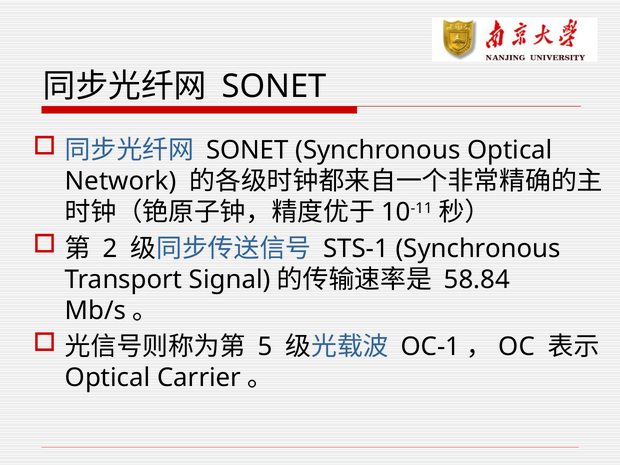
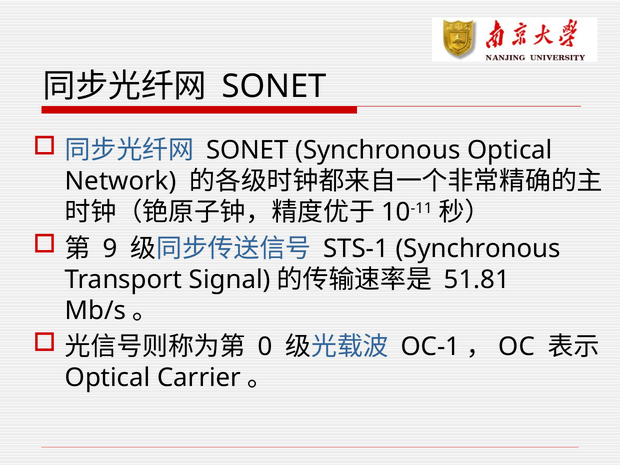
2: 2 -> 9
58.84: 58.84 -> 51.81
5: 5 -> 0
